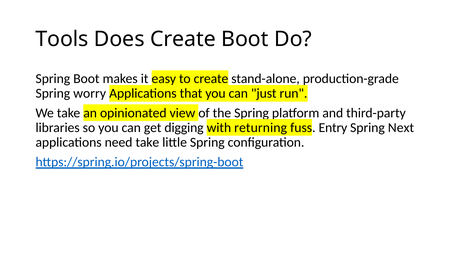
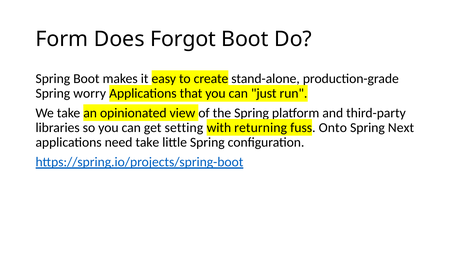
Tools: Tools -> Form
Does Create: Create -> Forgot
digging: digging -> setting
Entry: Entry -> Onto
